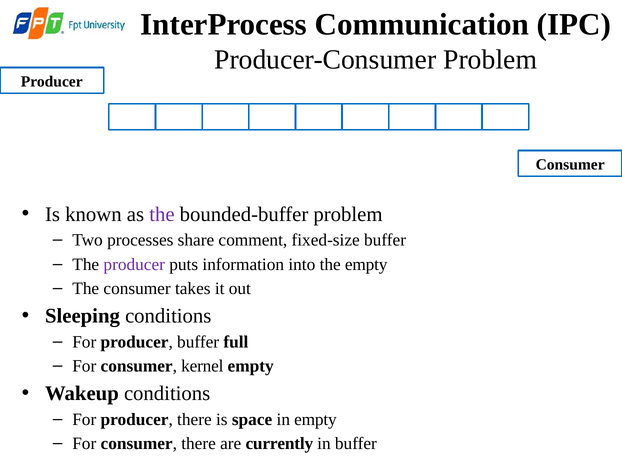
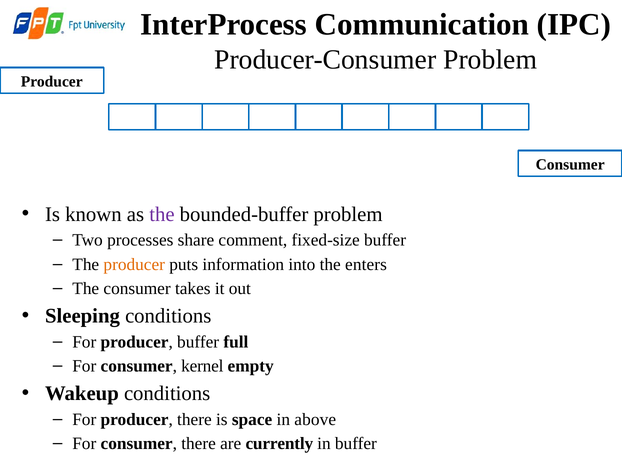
producer at (134, 264) colour: purple -> orange
the empty: empty -> enters
in empty: empty -> above
